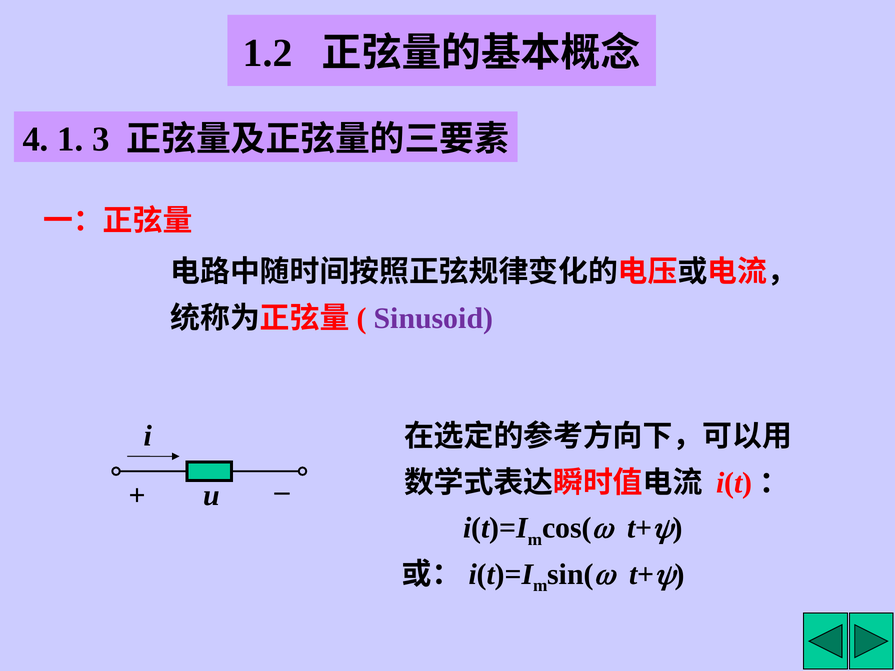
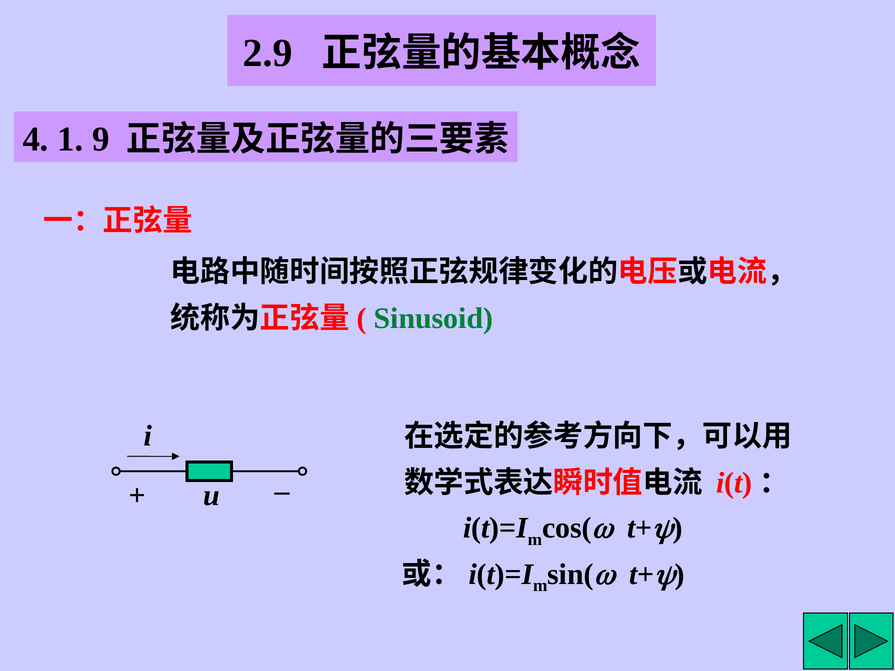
1.2: 1.2 -> 2.9
3: 3 -> 9
Sinusoid colour: purple -> green
